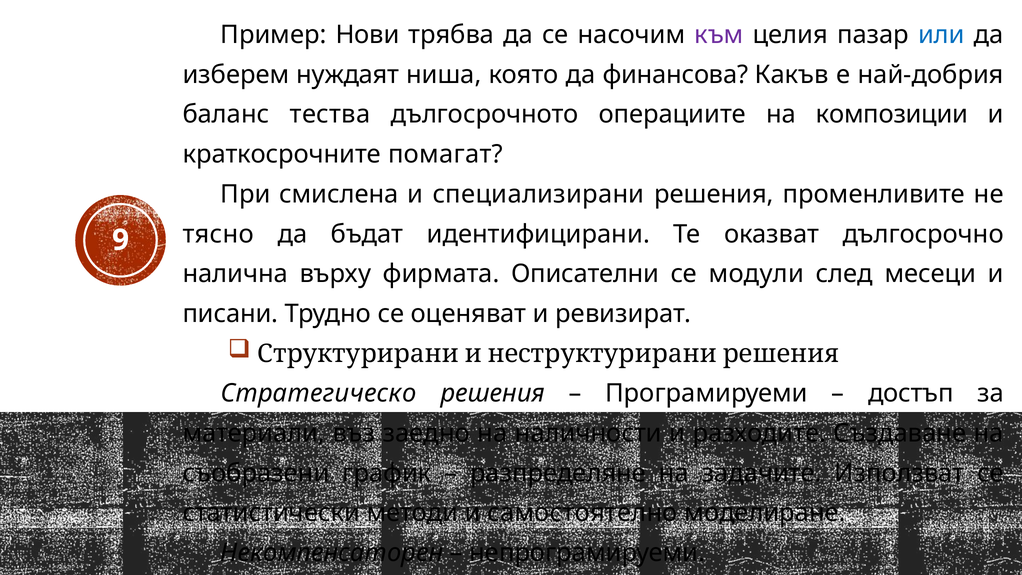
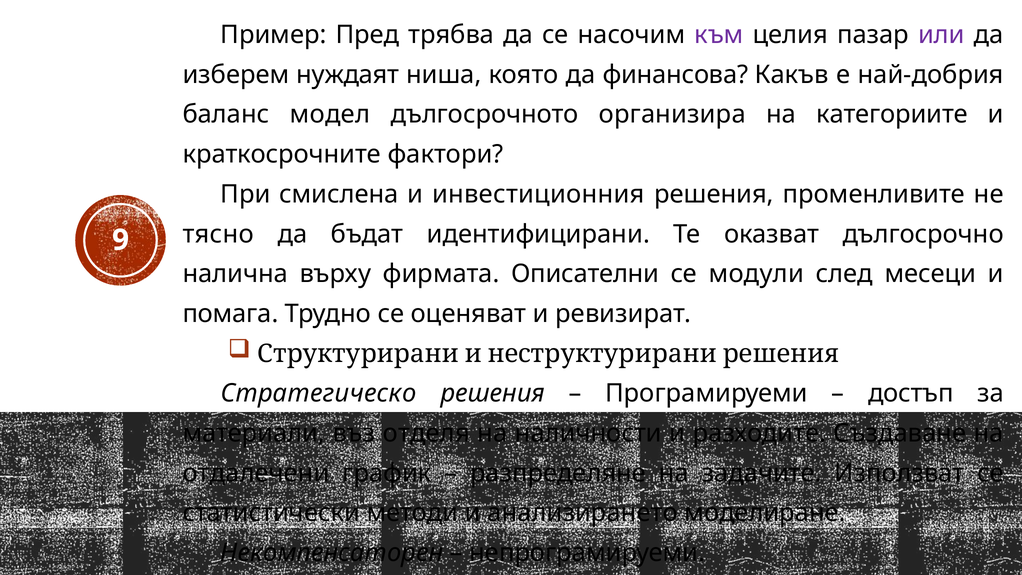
Нови: Нови -> Пред
или colour: blue -> purple
тества: тества -> модел
операциите: операциите -> организира
композиции: композиции -> категориите
помагат: помагат -> фактори
специализирани: специализирани -> инвестиционния
писани: писани -> помага
заедно: заедно -> отделя
съобразени: съобразени -> отдалечени
самостоятелно: самостоятелно -> анализирането
